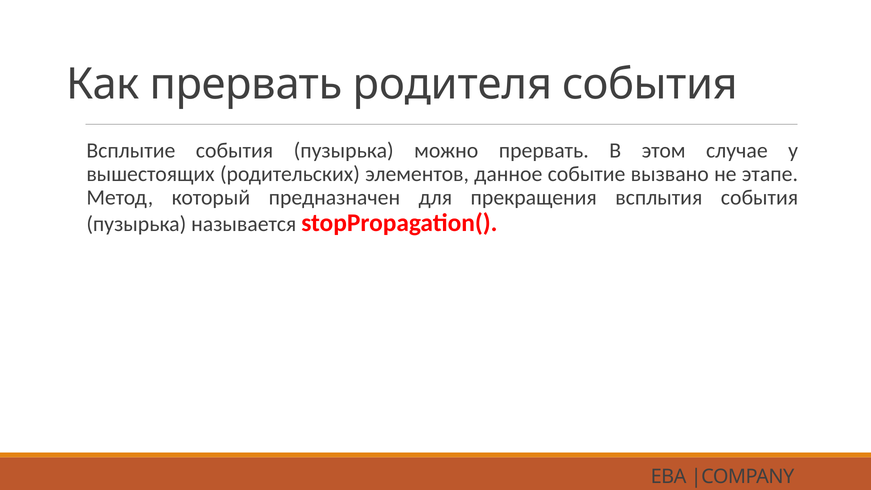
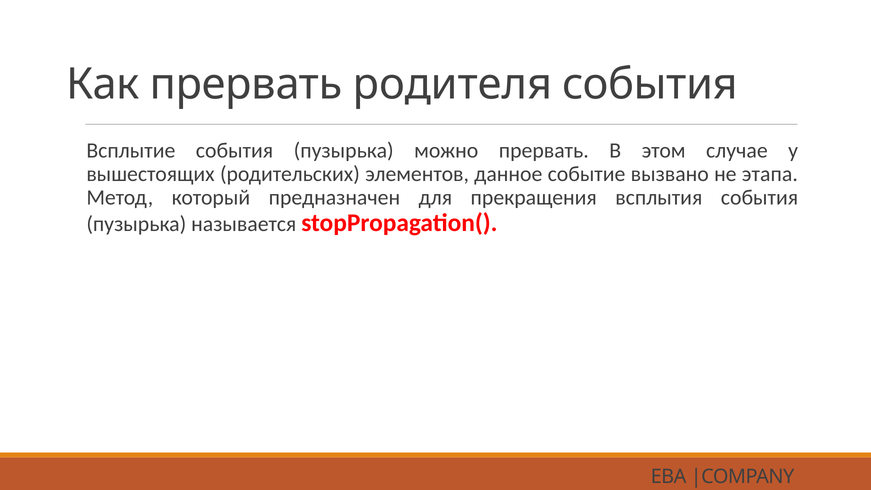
этапе: этапе -> этапа
